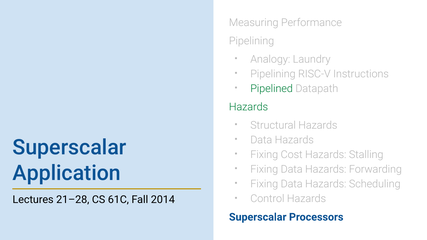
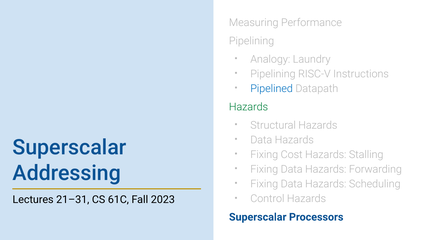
Pipelined colour: green -> blue
Application: Application -> Addressing
21–28: 21–28 -> 21–31
2014: 2014 -> 2023
